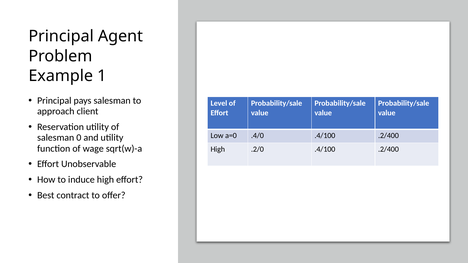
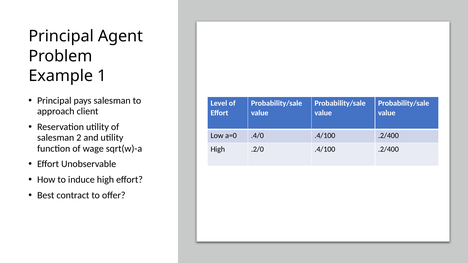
0: 0 -> 2
